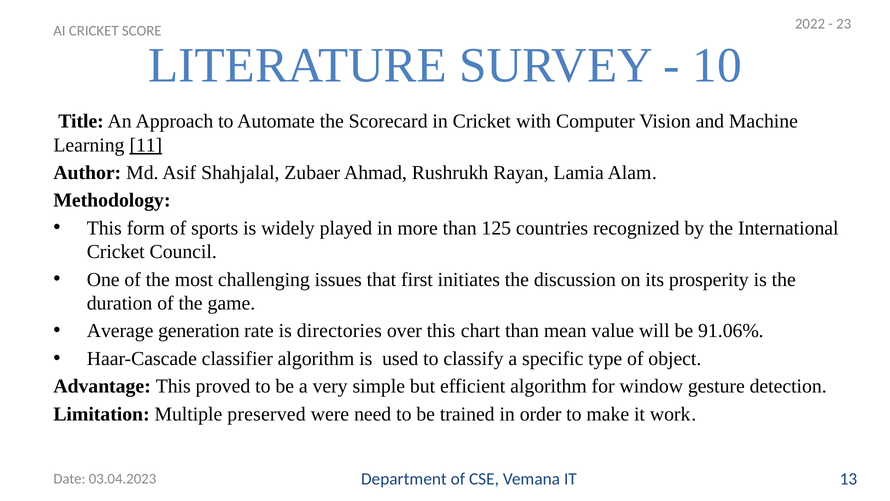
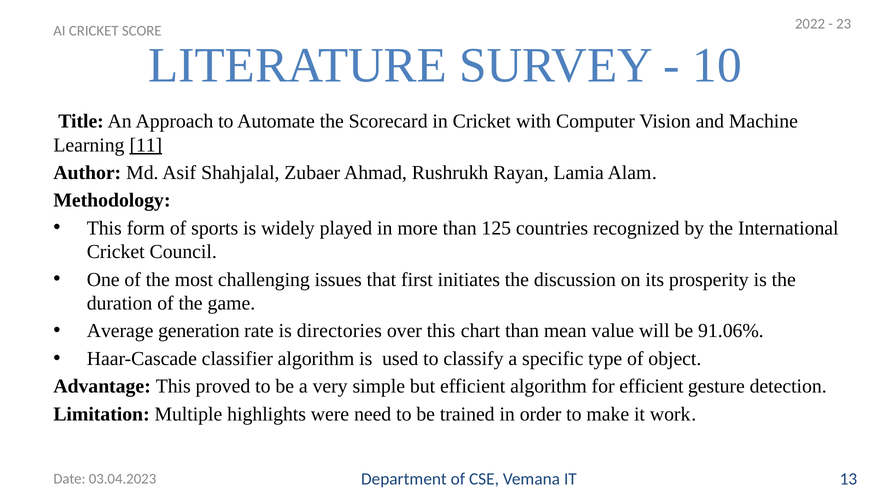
for window: window -> efficient
preserved: preserved -> highlights
